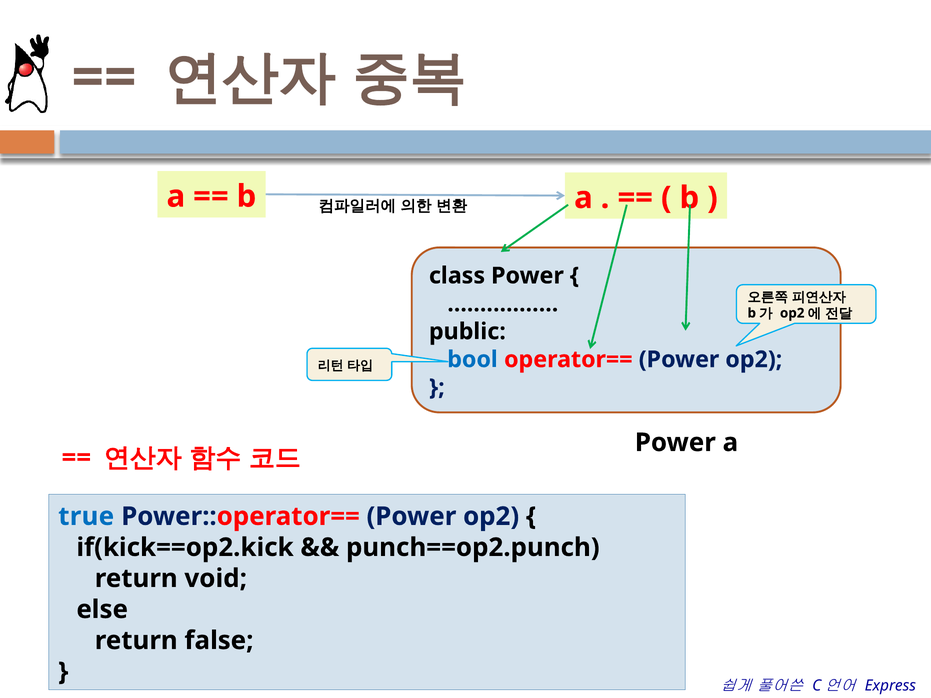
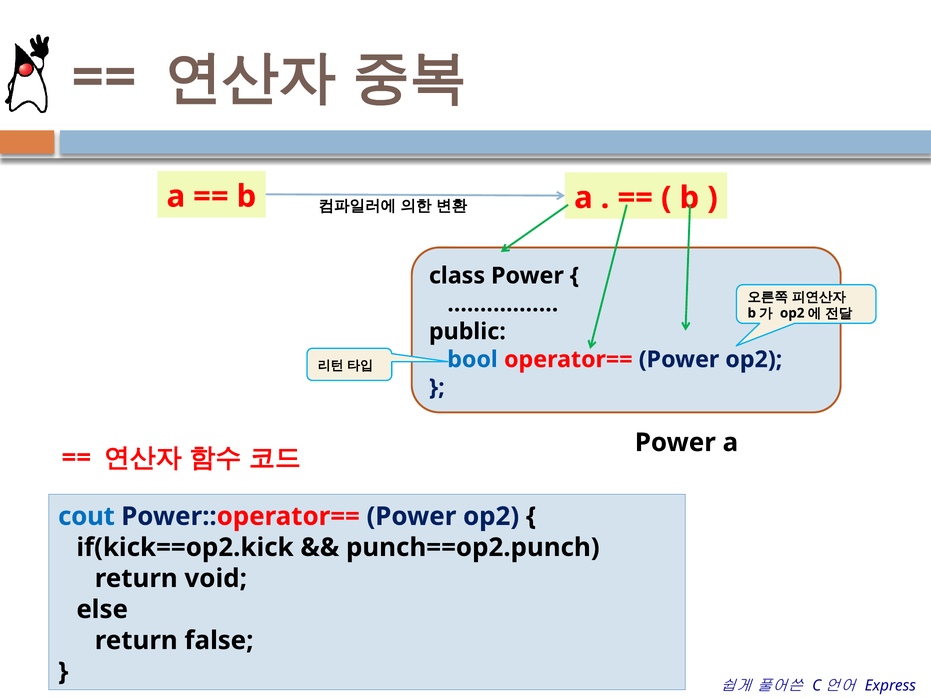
true: true -> cout
